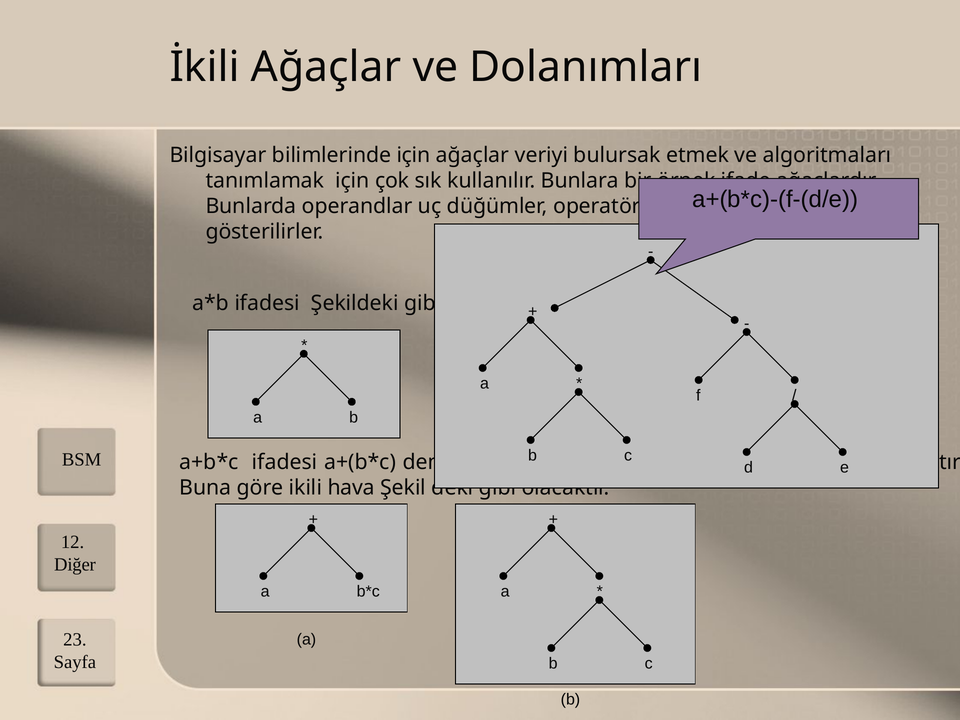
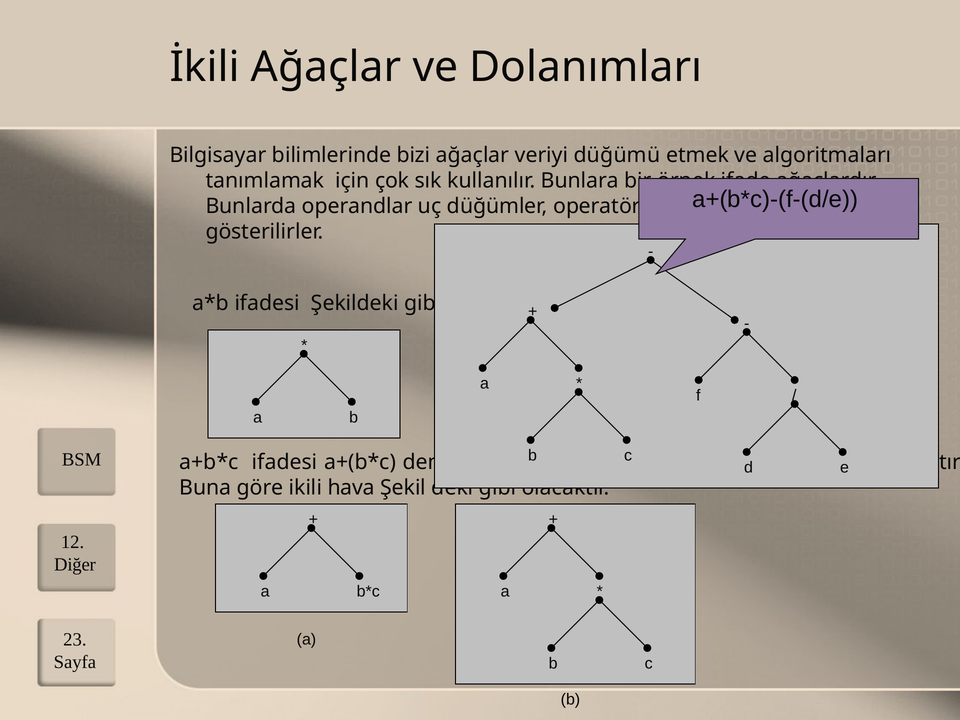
bilimlerinde için: için -> bizi
bulursak: bulursak -> düğümü
